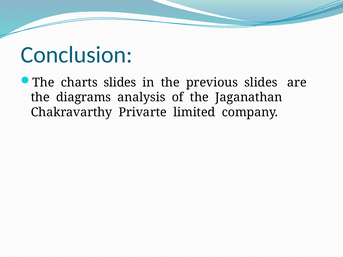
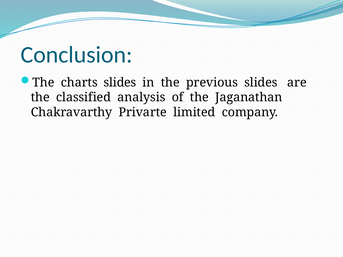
diagrams: diagrams -> classified
